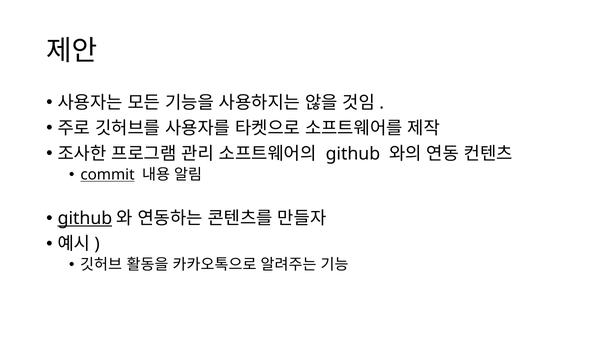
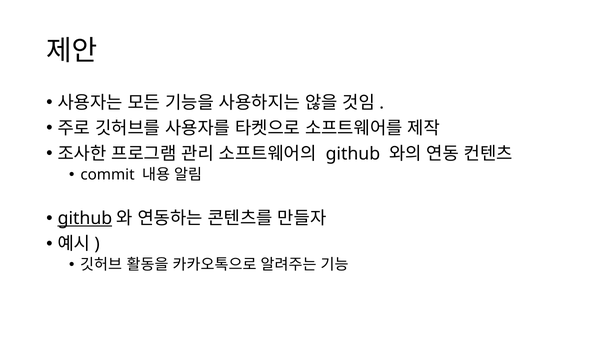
commit underline: present -> none
